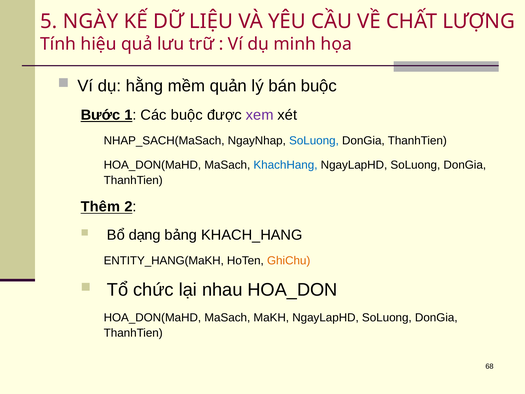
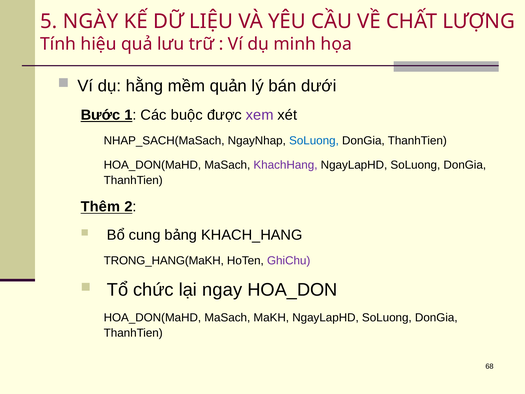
bán buộc: buộc -> dưới
KhachHang colour: blue -> purple
dạng: dạng -> cung
ENTITY_HANG(MaKH: ENTITY_HANG(MaKH -> TRONG_HANG(MaKH
GhiChu colour: orange -> purple
nhau: nhau -> ngay
